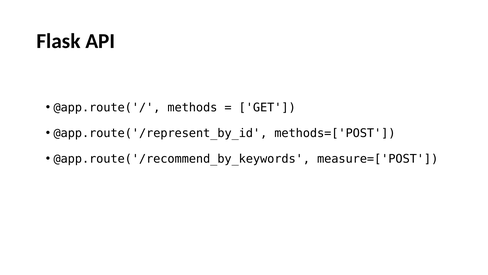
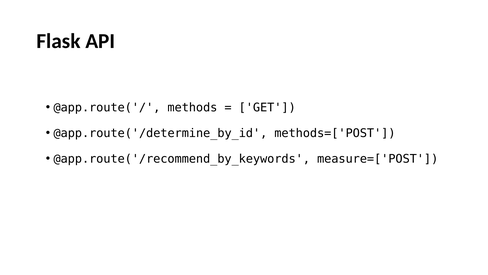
@app.route('/represent_by_id: @app.route('/represent_by_id -> @app.route('/determine_by_id
